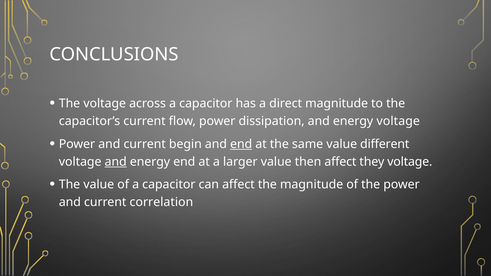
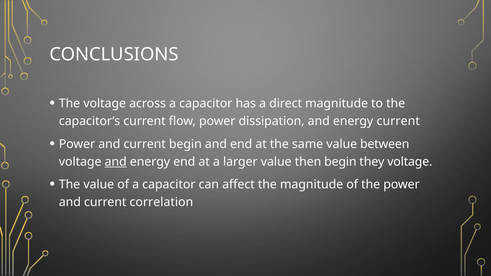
energy voltage: voltage -> current
end at (241, 144) underline: present -> none
different: different -> between
then affect: affect -> begin
